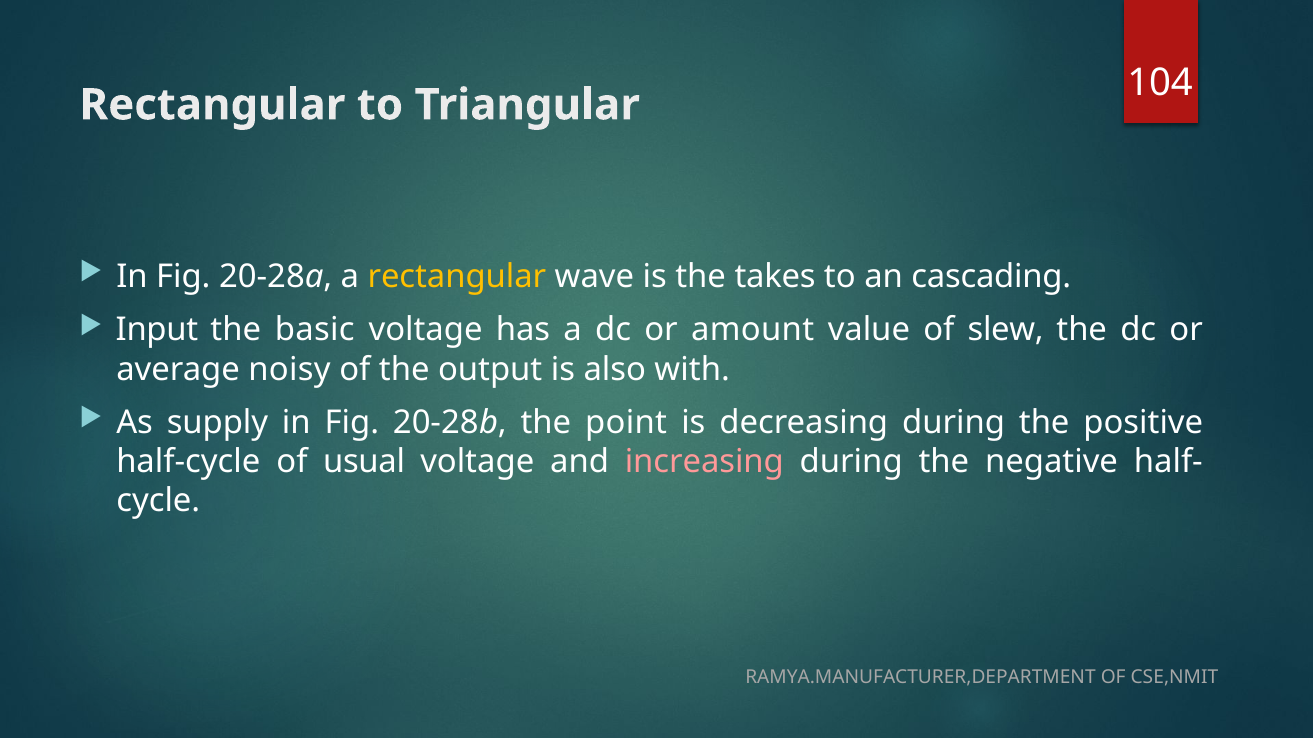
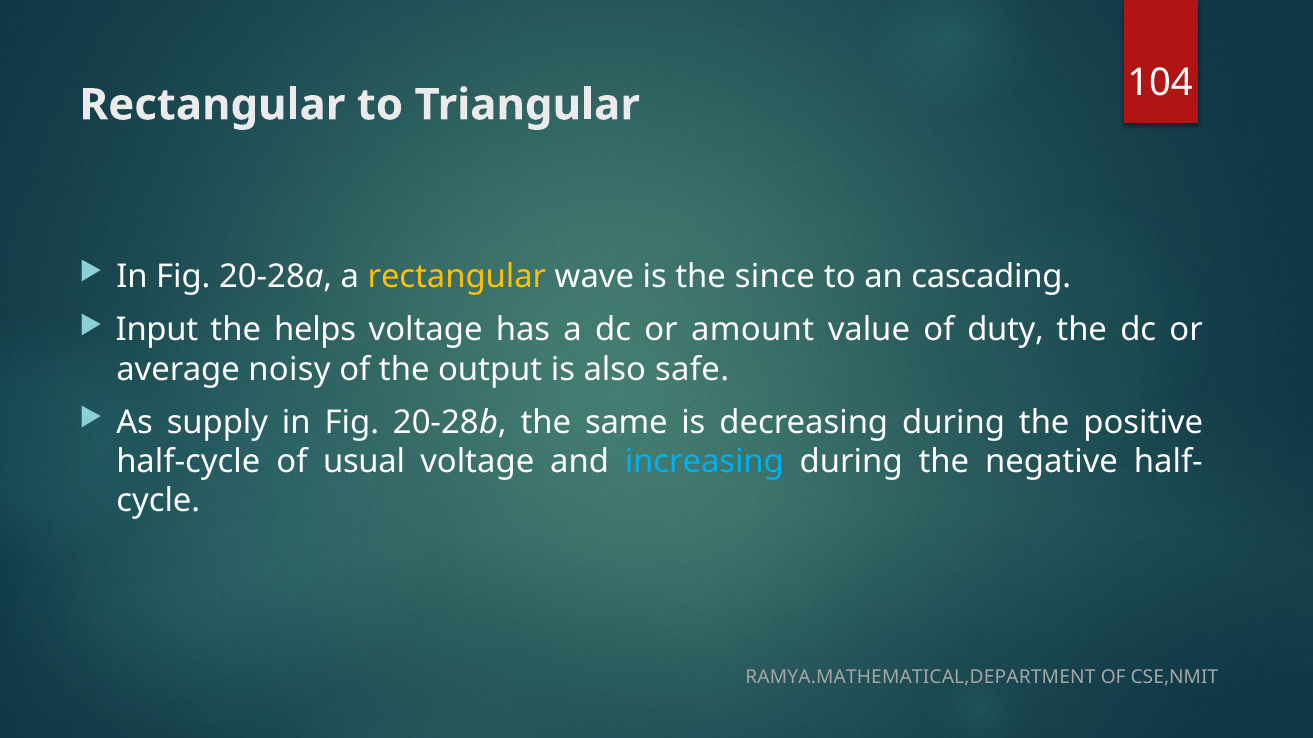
takes: takes -> since
basic: basic -> helps
slew: slew -> duty
with: with -> safe
point: point -> same
increasing colour: pink -> light blue
RAMYA.MANUFACTURER,DEPARTMENT: RAMYA.MANUFACTURER,DEPARTMENT -> RAMYA.MATHEMATICAL,DEPARTMENT
